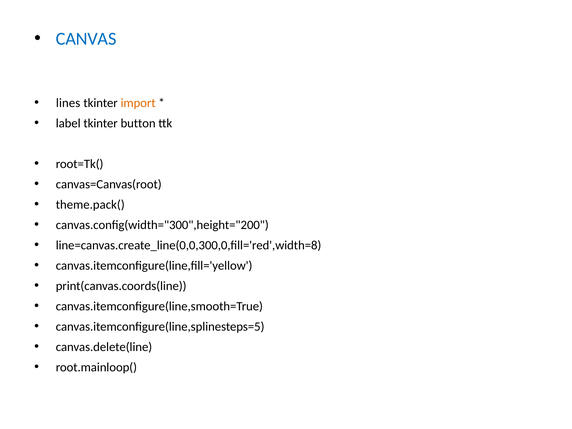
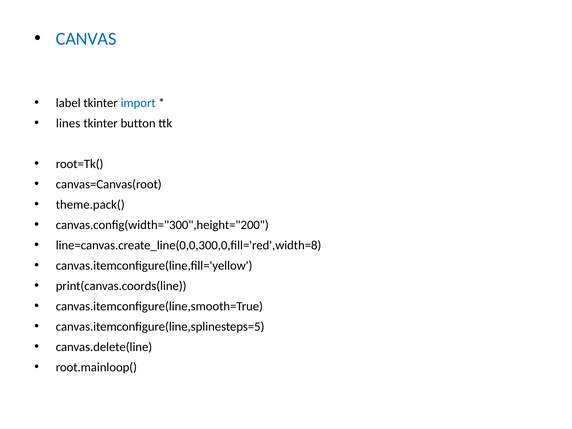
lines: lines -> label
import colour: orange -> blue
label: label -> lines
